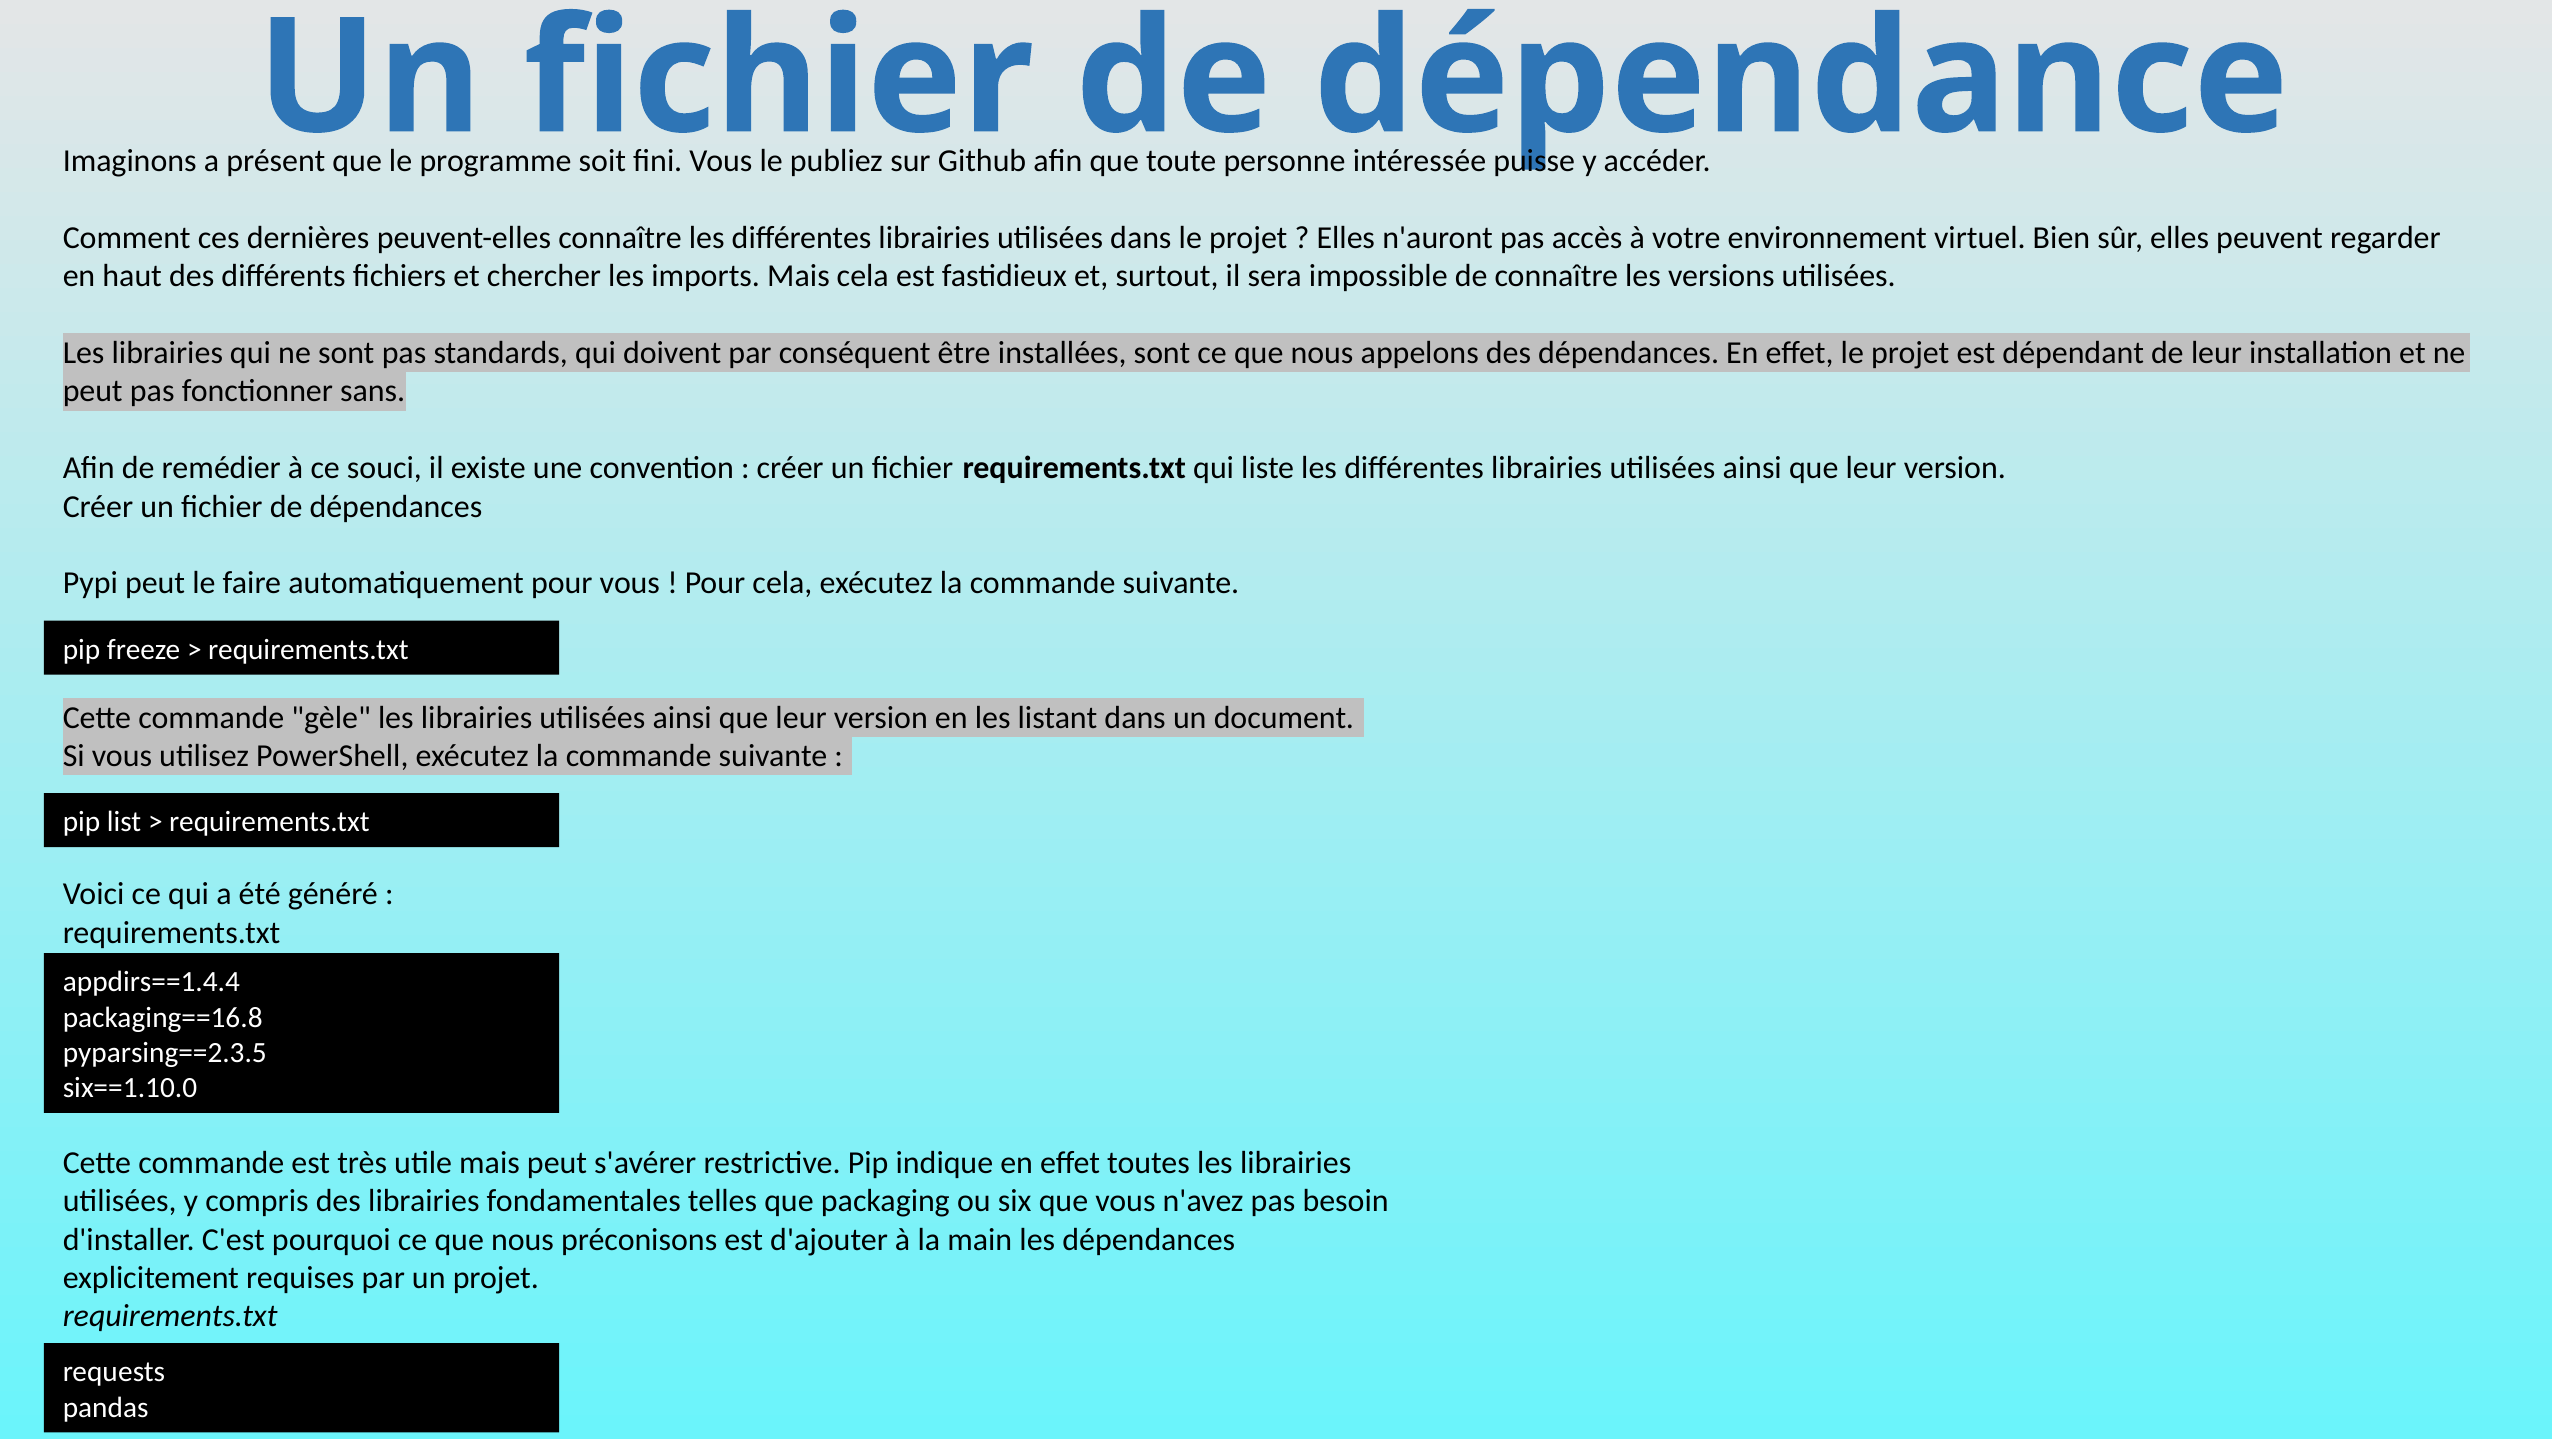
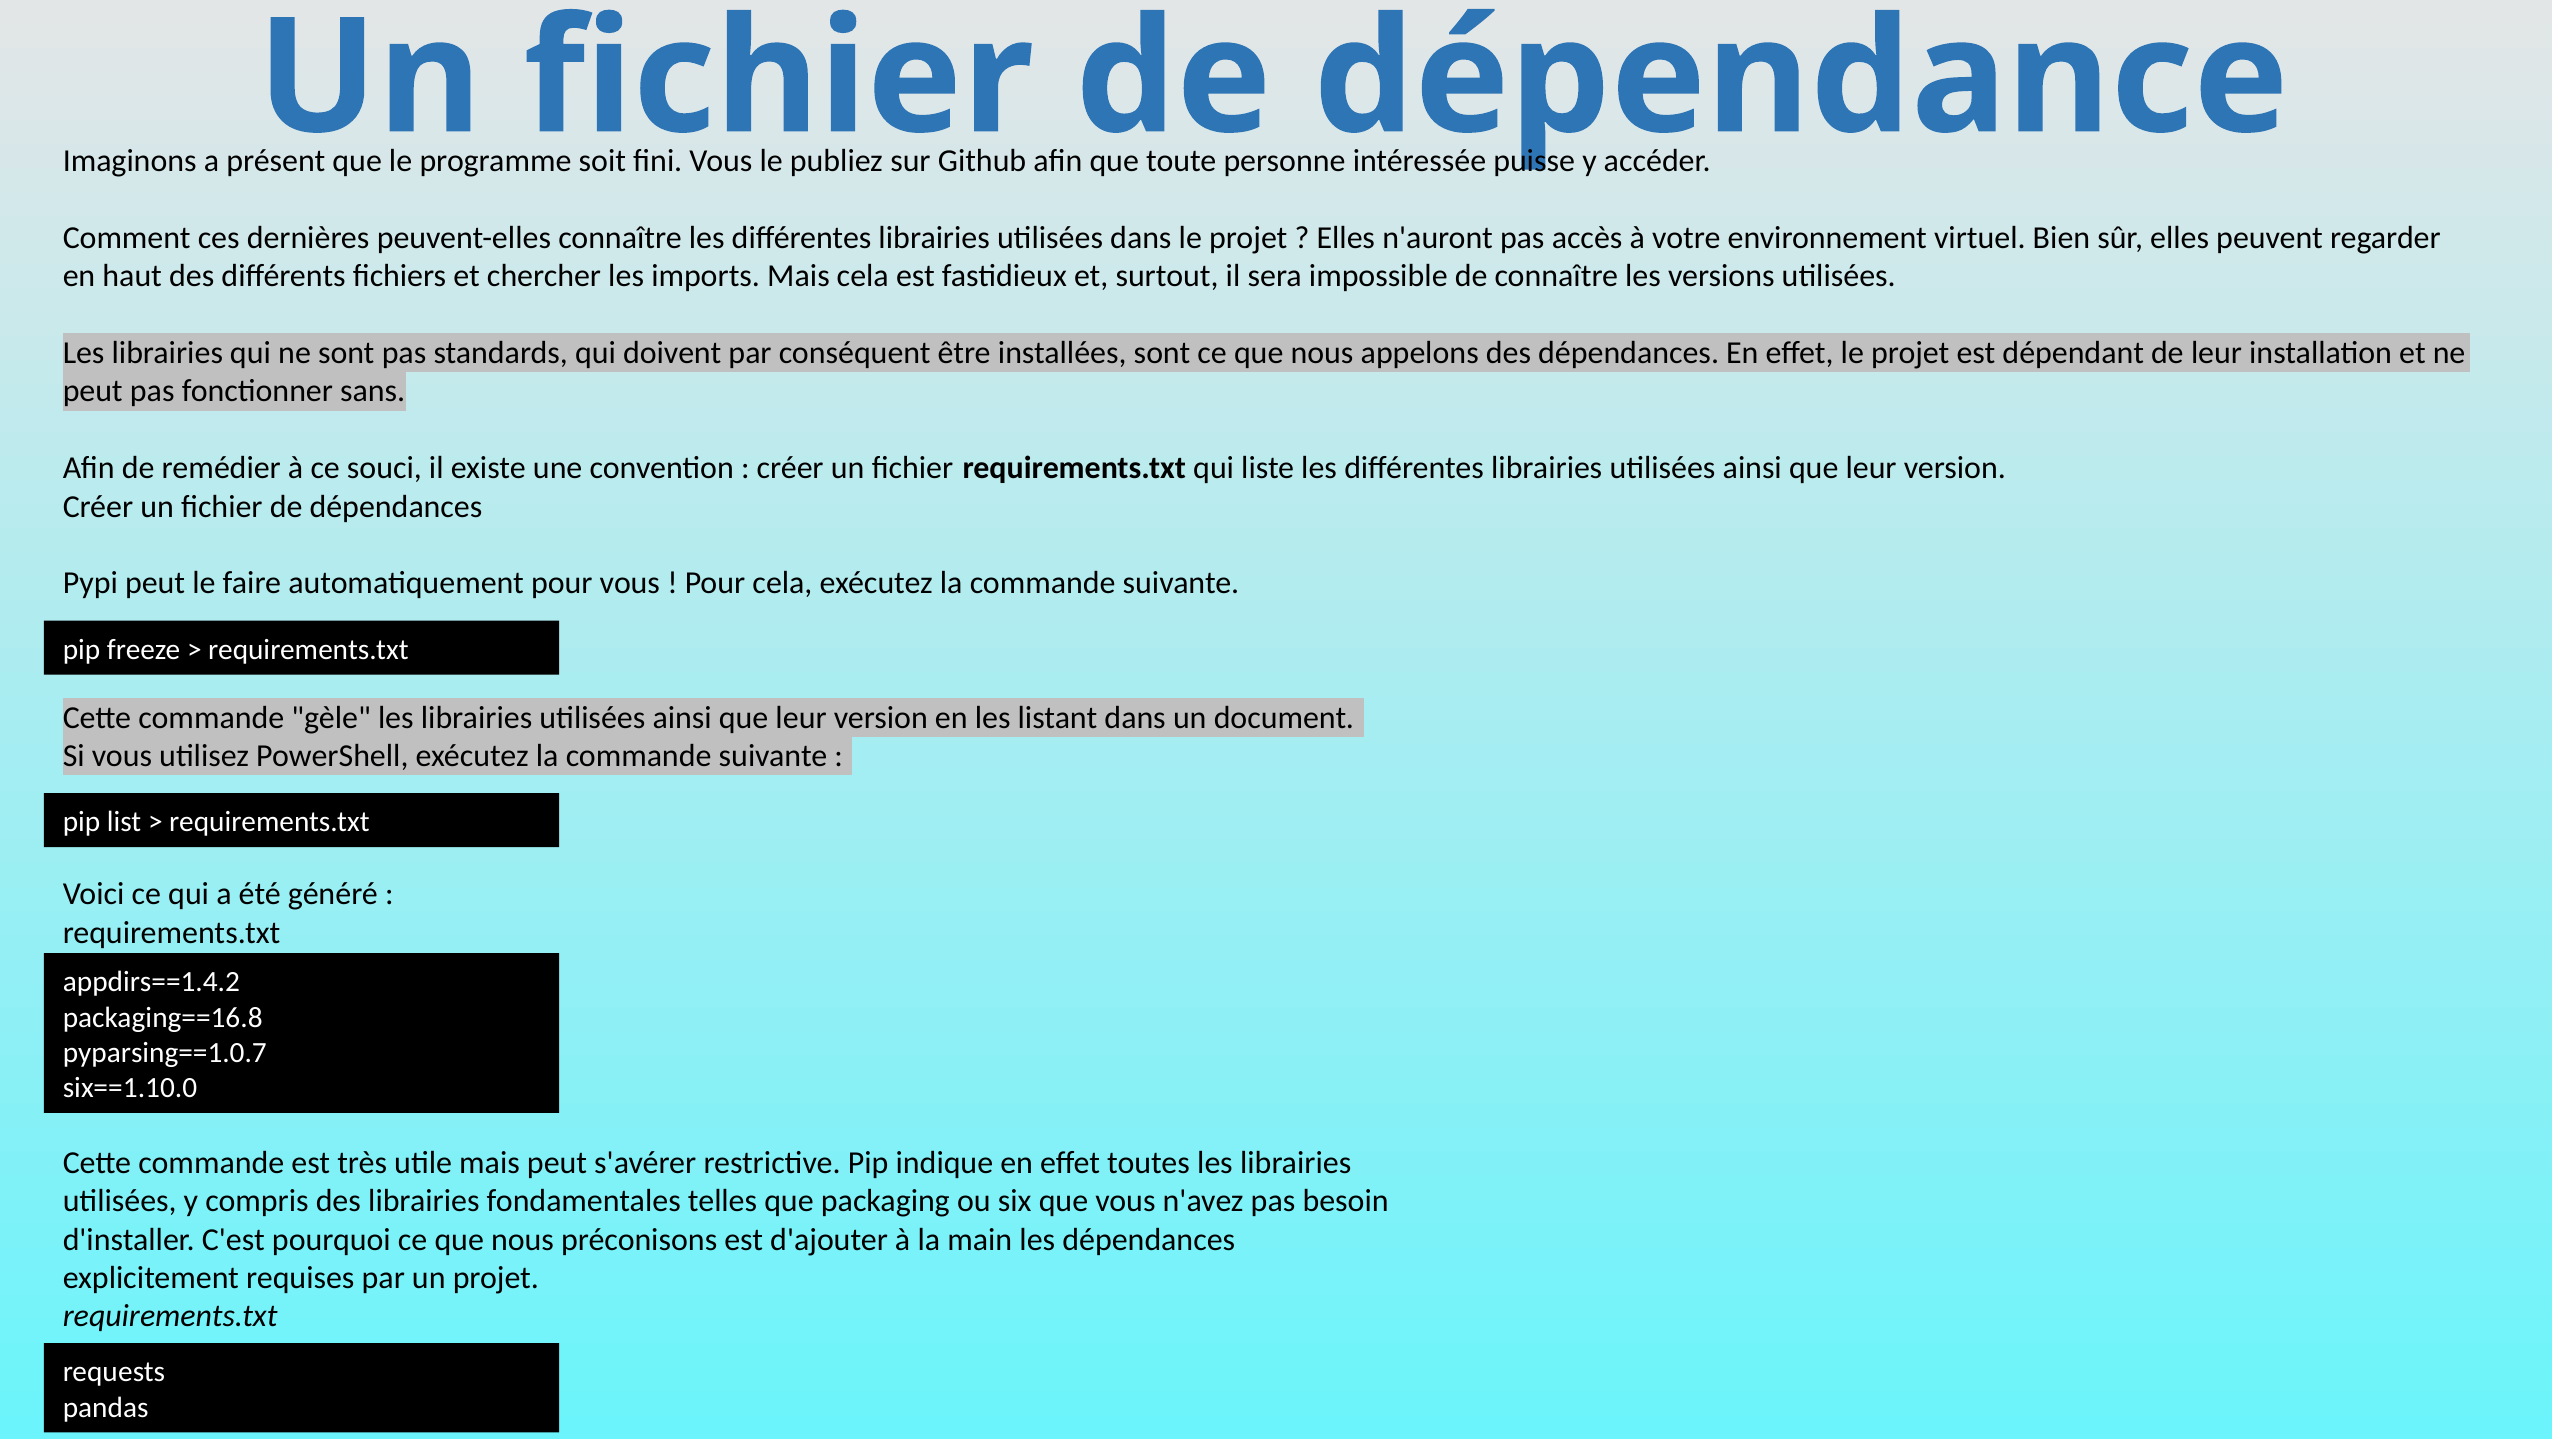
appdirs==1.4.4: appdirs==1.4.4 -> appdirs==1.4.2
pyparsing==2.3.5: pyparsing==2.3.5 -> pyparsing==1.0.7
